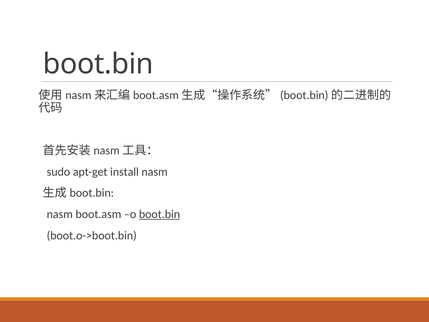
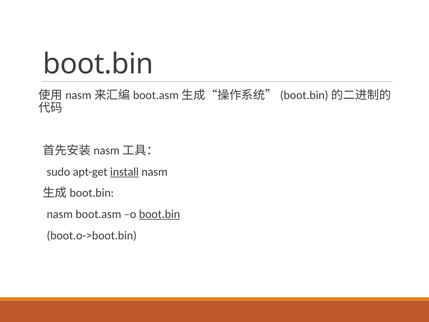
install underline: none -> present
